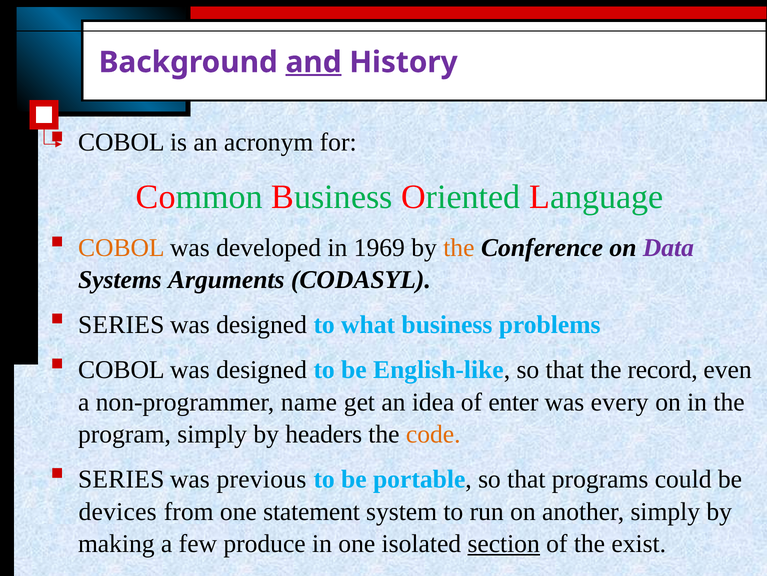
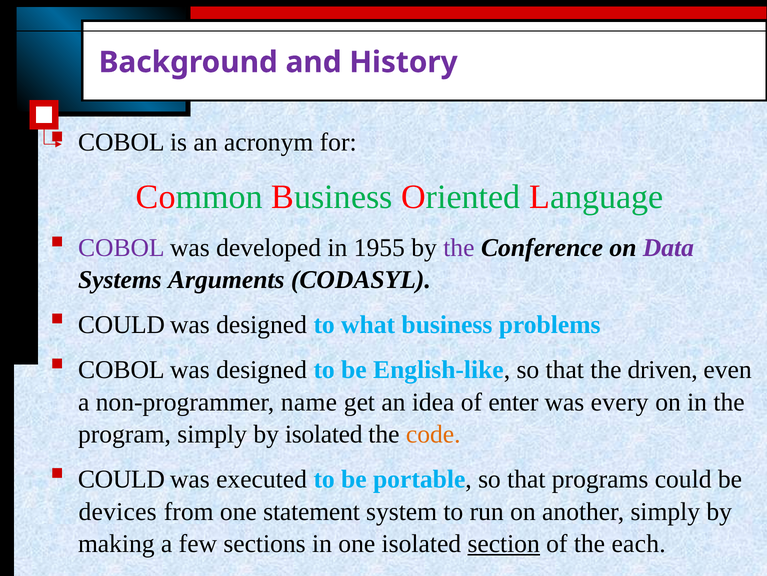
and underline: present -> none
COBOL at (121, 247) colour: orange -> purple
1969: 1969 -> 1955
the at (459, 247) colour: orange -> purple
SERIES at (121, 324): SERIES -> COULD
record: record -> driven
by headers: headers -> isolated
SERIES at (121, 479): SERIES -> COULD
previous: previous -> executed
produce: produce -> sections
exist: exist -> each
